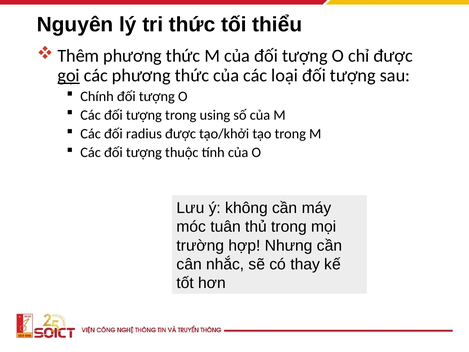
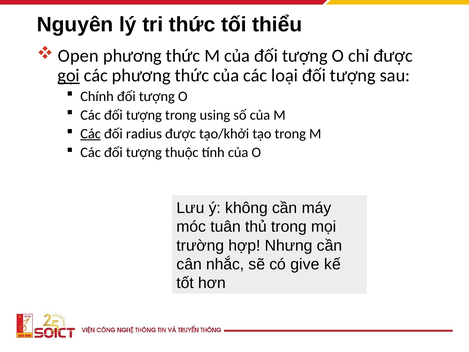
Thêm: Thêm -> Open
Các at (91, 134) underline: none -> present
thay: thay -> give
